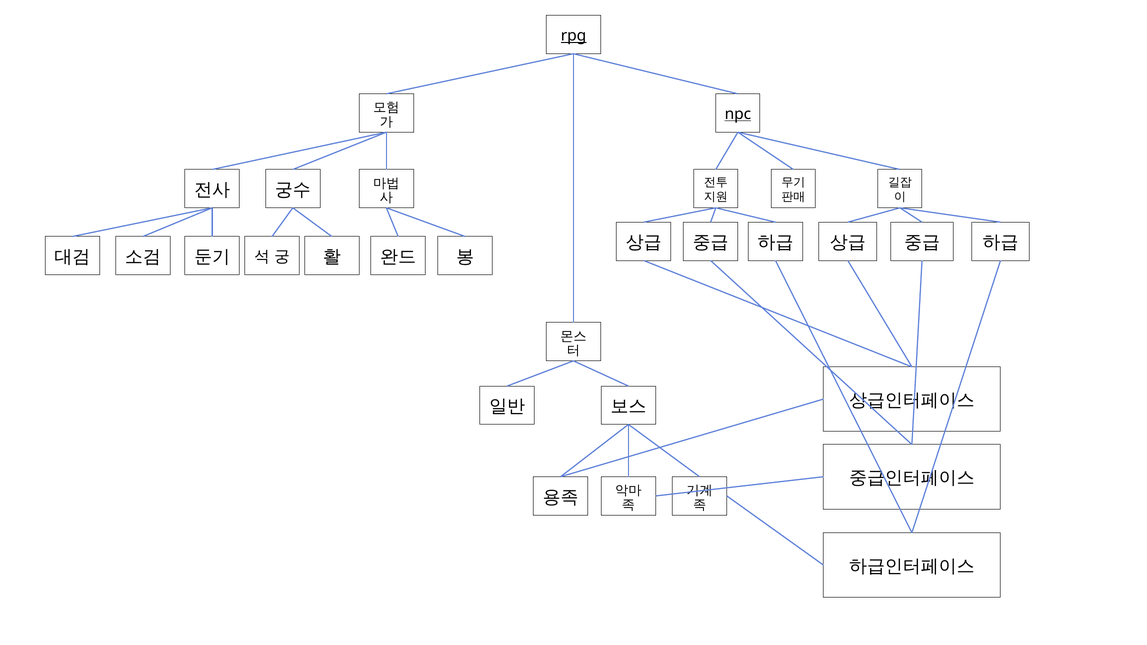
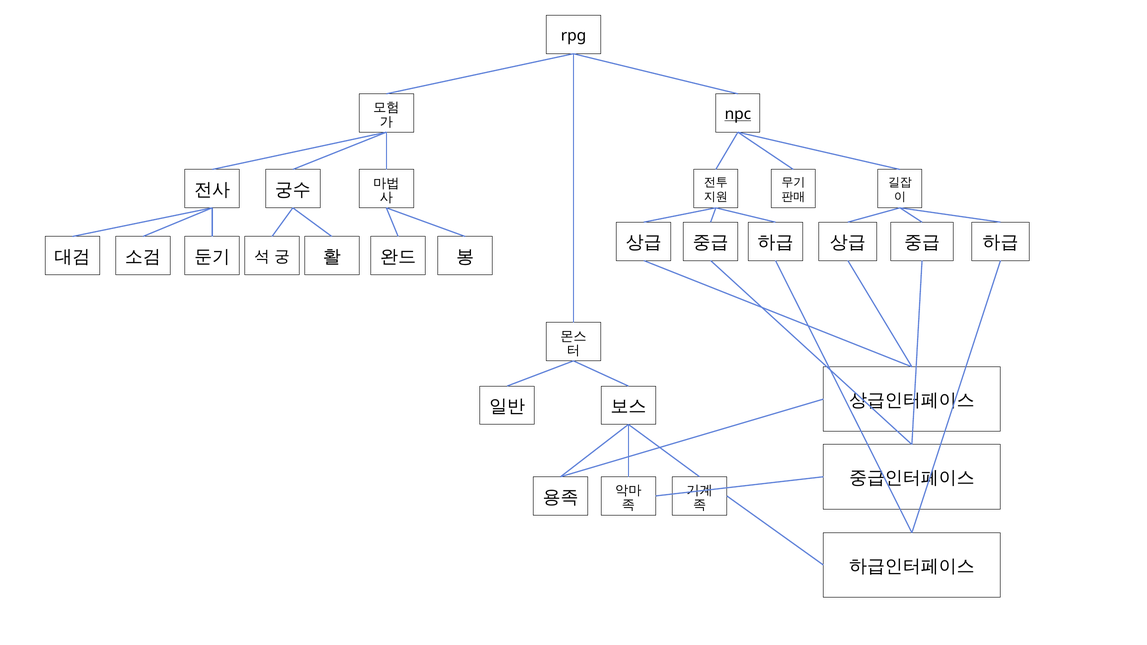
rpg underline: present -> none
